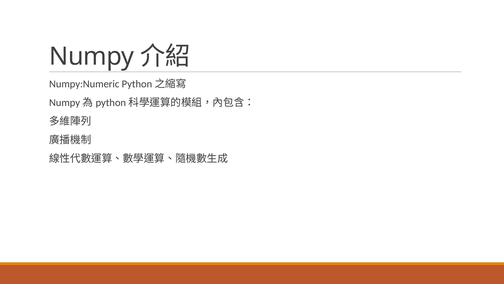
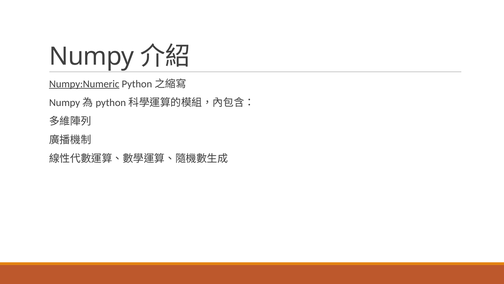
Numpy:Numeric underline: none -> present
